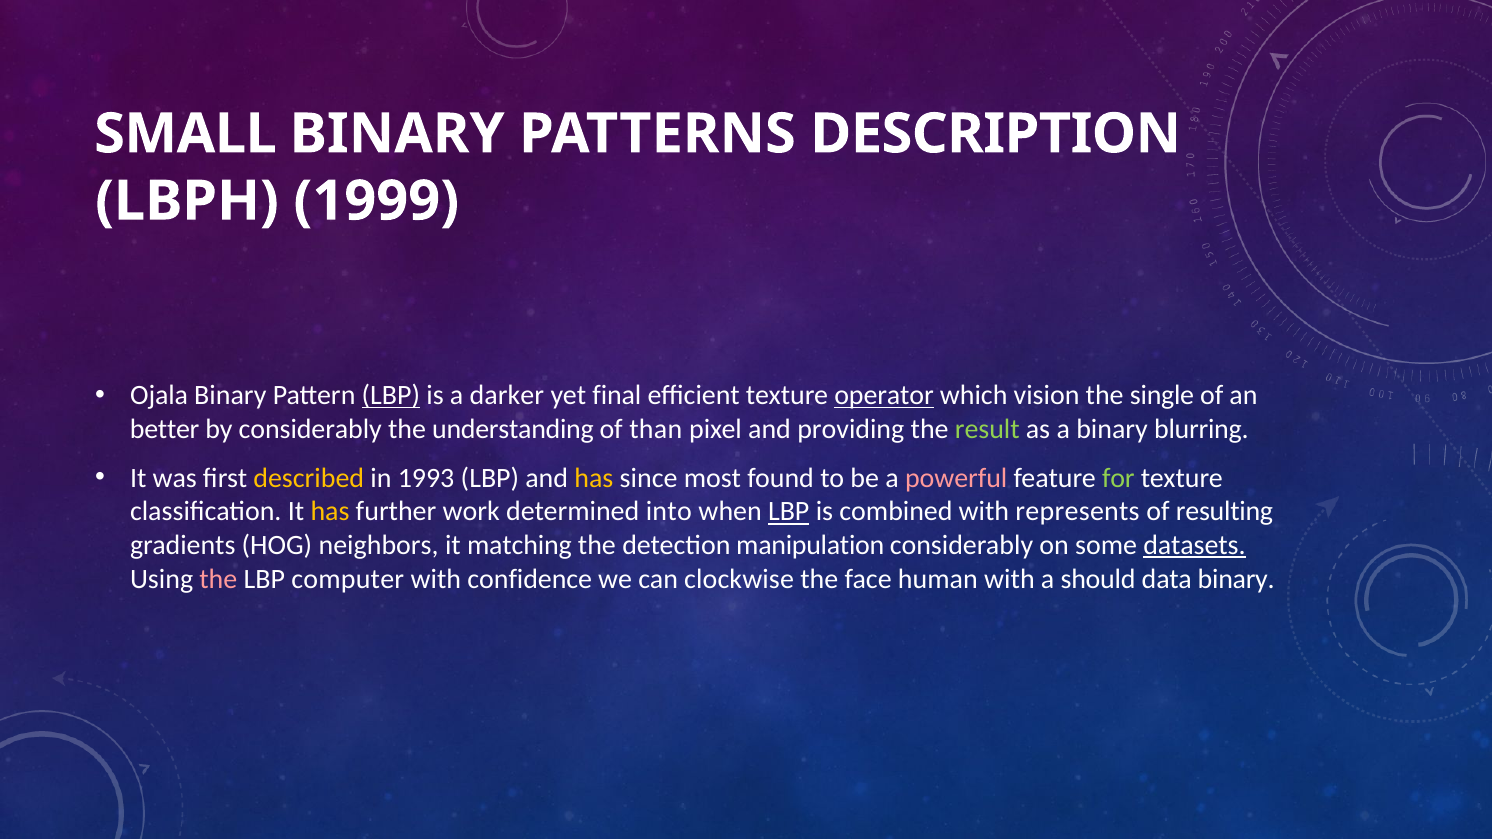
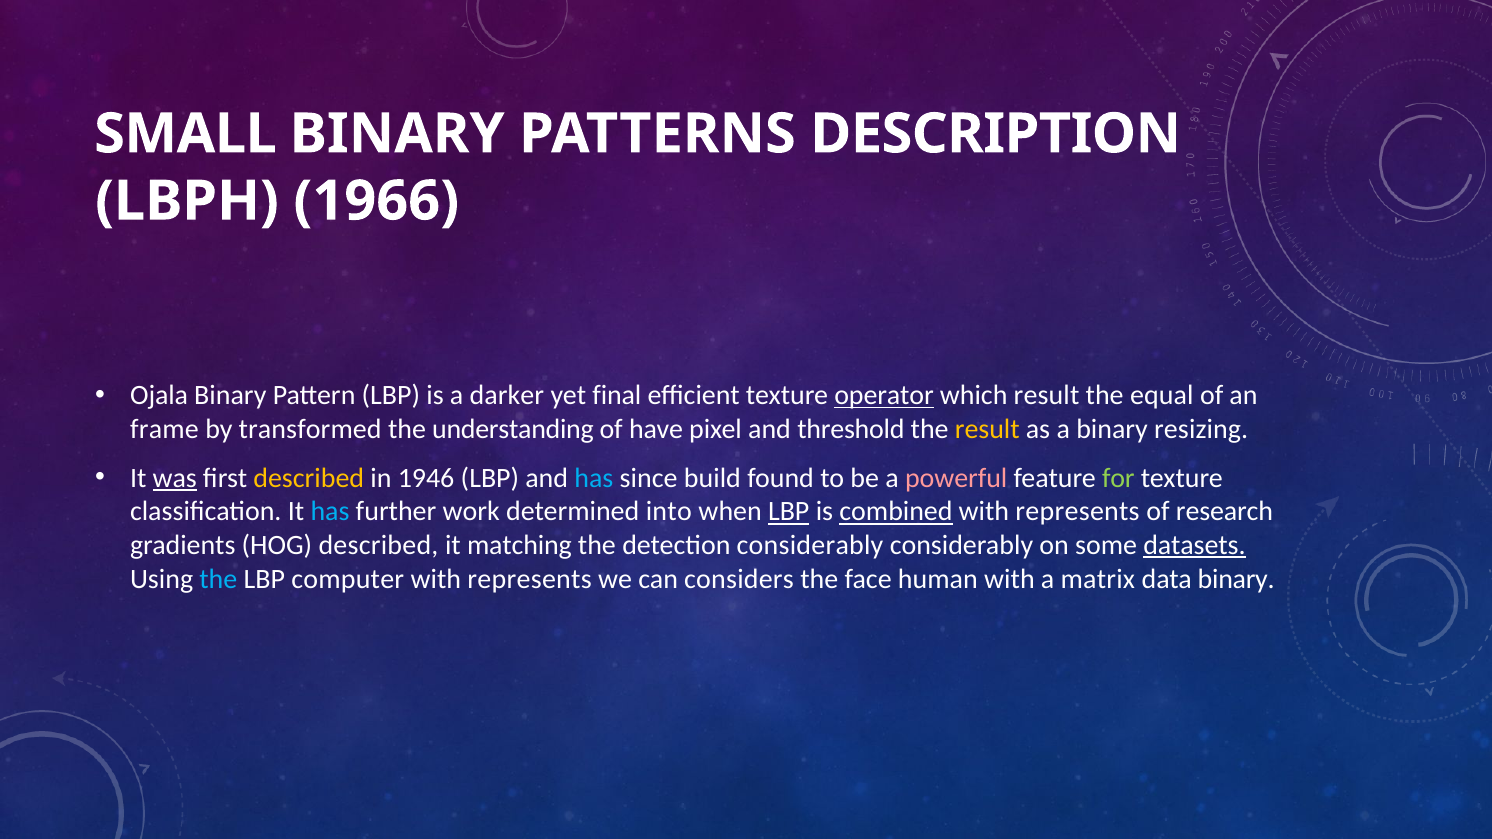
1999: 1999 -> 1966
LBP at (391, 396) underline: present -> none
which vision: vision -> result
single: single -> equal
better: better -> frame
by considerably: considerably -> transformed
than: than -> have
providing: providing -> threshold
result at (987, 429) colour: light green -> yellow
blurring: blurring -> resizing
was underline: none -> present
1993: 1993 -> 1946
has at (594, 478) colour: yellow -> light blue
most: most -> build
has at (330, 512) colour: yellow -> light blue
combined underline: none -> present
resulting: resulting -> research
HOG neighbors: neighbors -> described
detection manipulation: manipulation -> considerably
the at (218, 579) colour: pink -> light blue
confidence at (530, 579): confidence -> represents
clockwise: clockwise -> considers
should: should -> matrix
